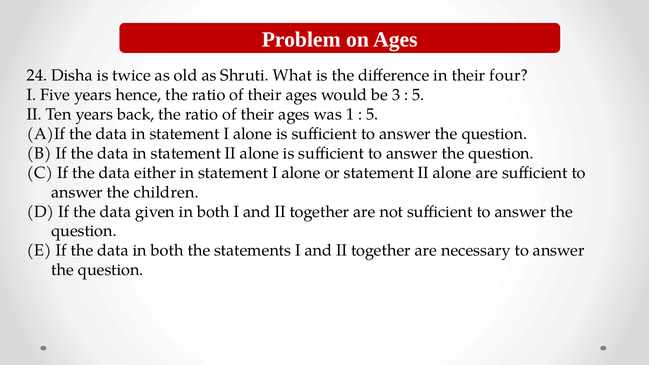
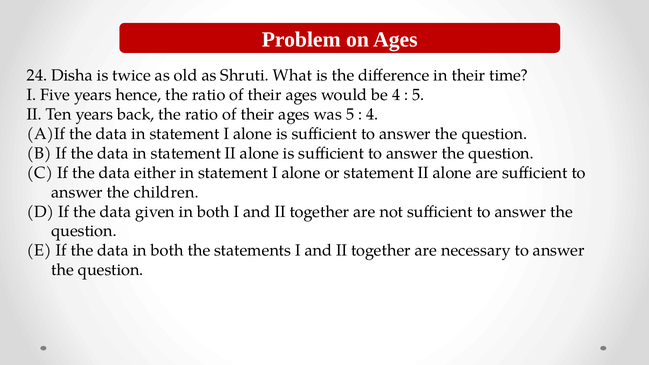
four: four -> time
be 3: 3 -> 4
was 1: 1 -> 5
5 at (372, 114): 5 -> 4
